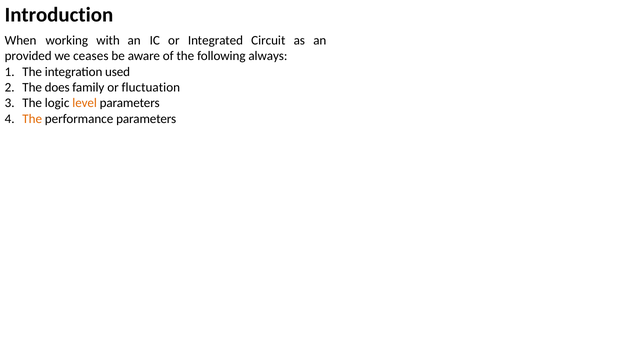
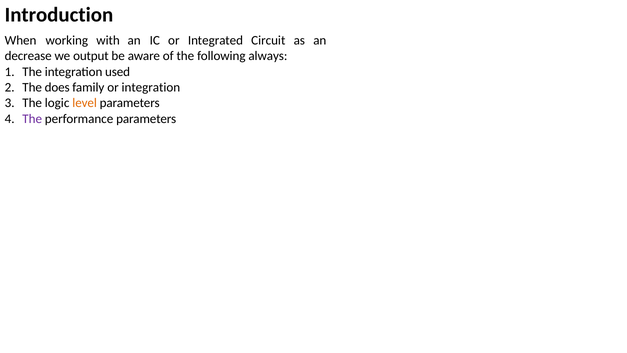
provided: provided -> decrease
ceases: ceases -> output
or fluctuation: fluctuation -> integration
The at (32, 119) colour: orange -> purple
